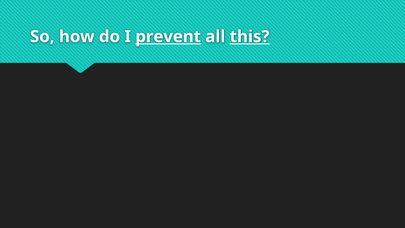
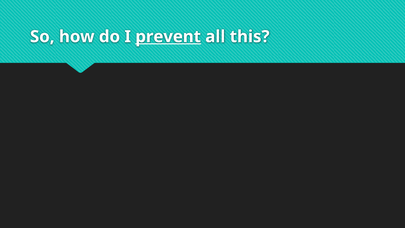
this underline: present -> none
